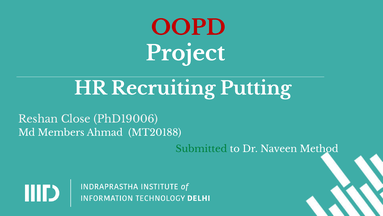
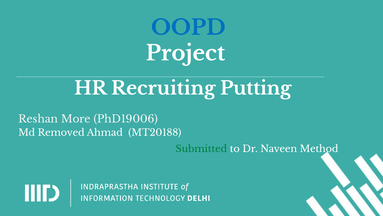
OOPD colour: red -> blue
Close: Close -> More
Members: Members -> Removed
